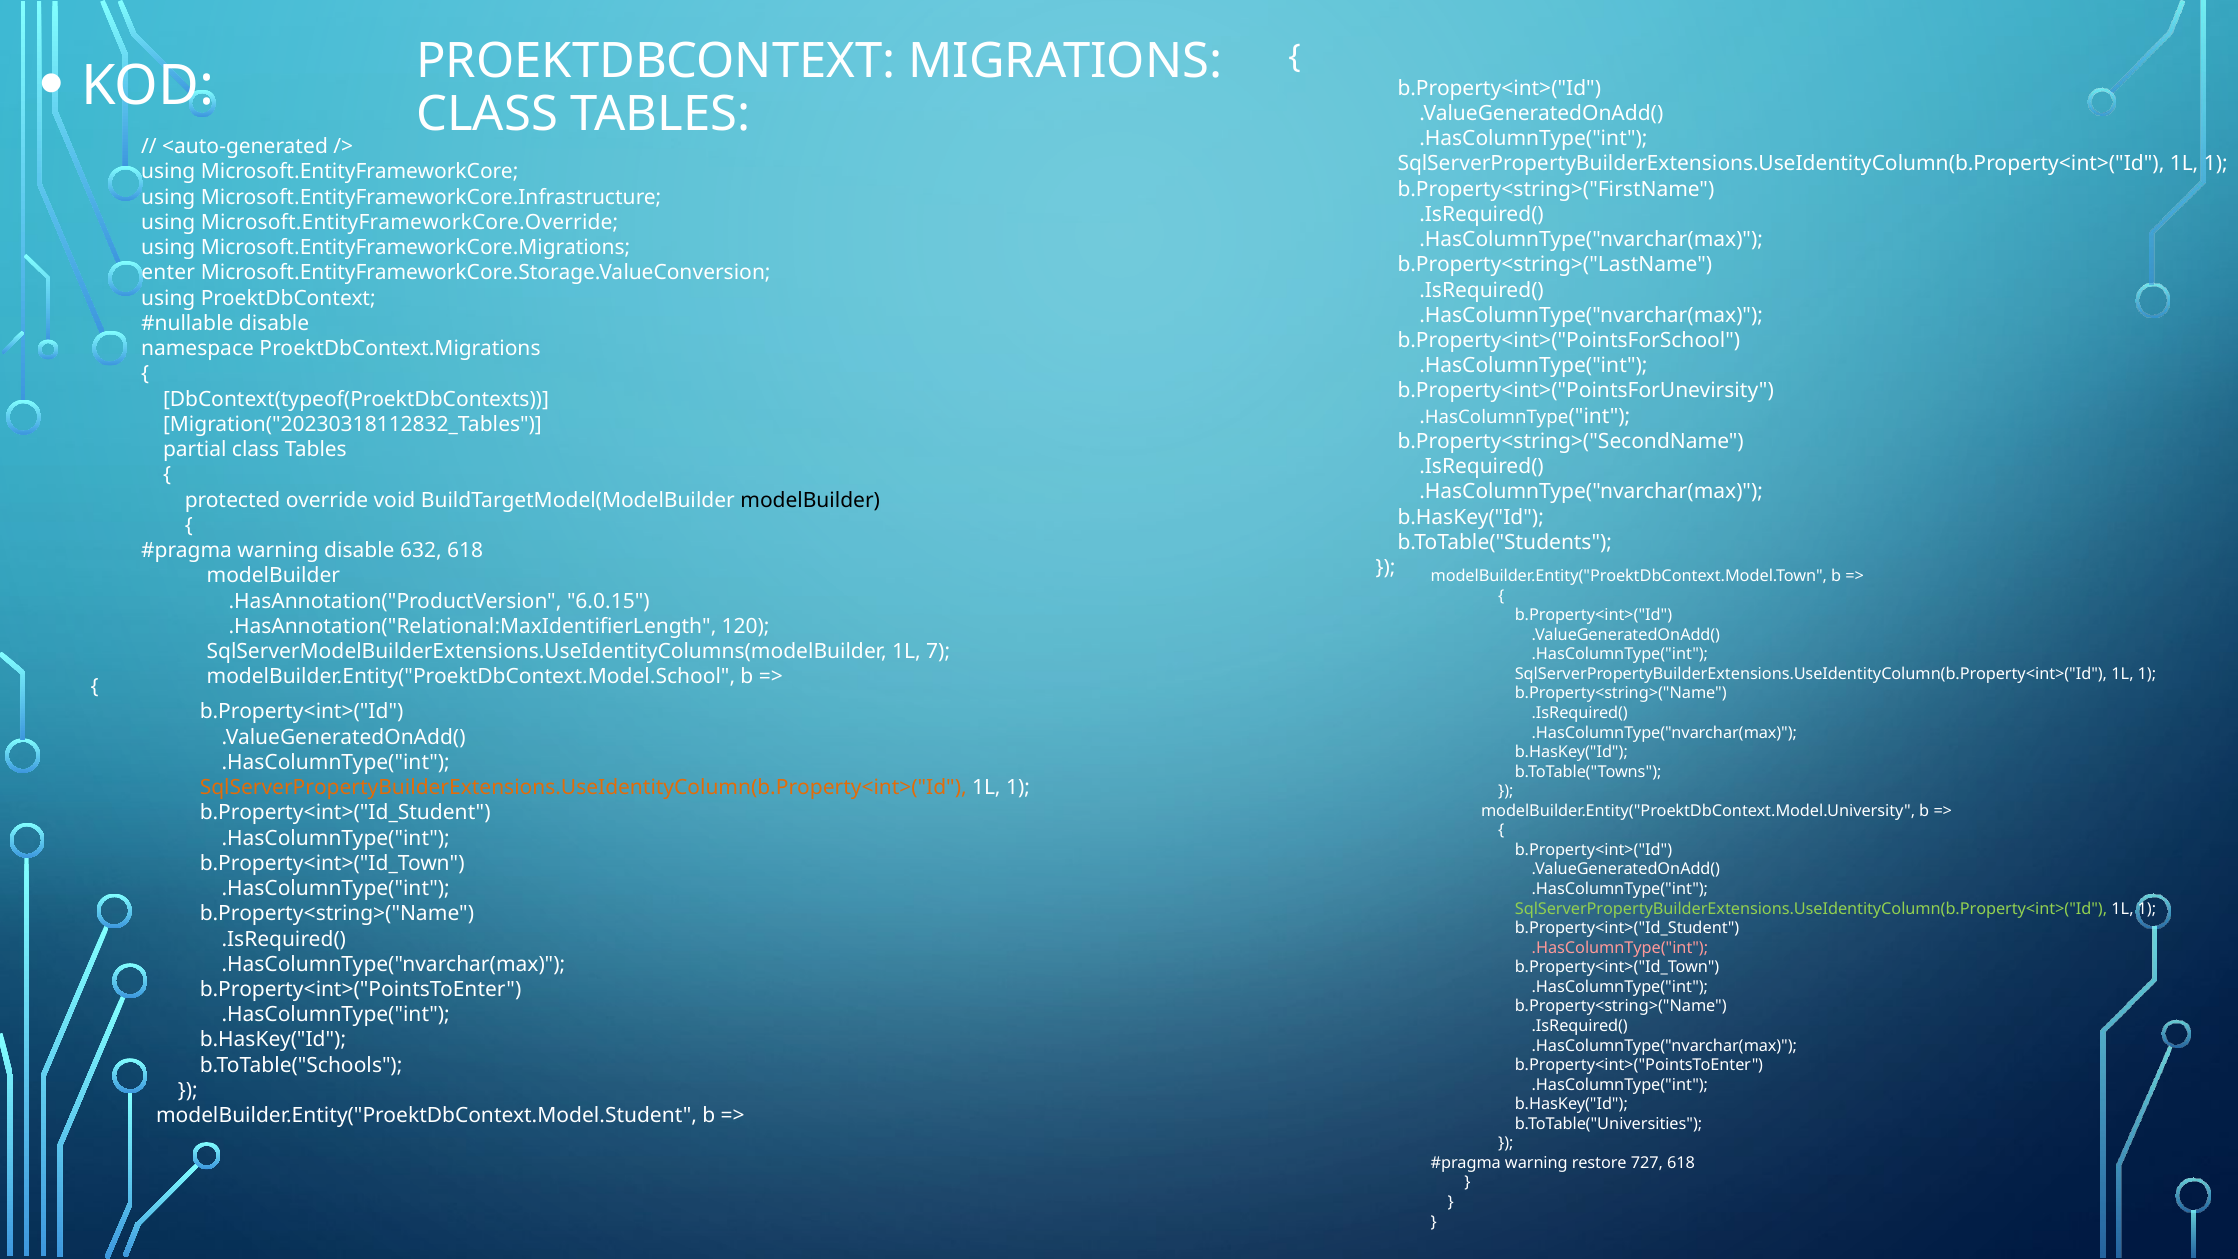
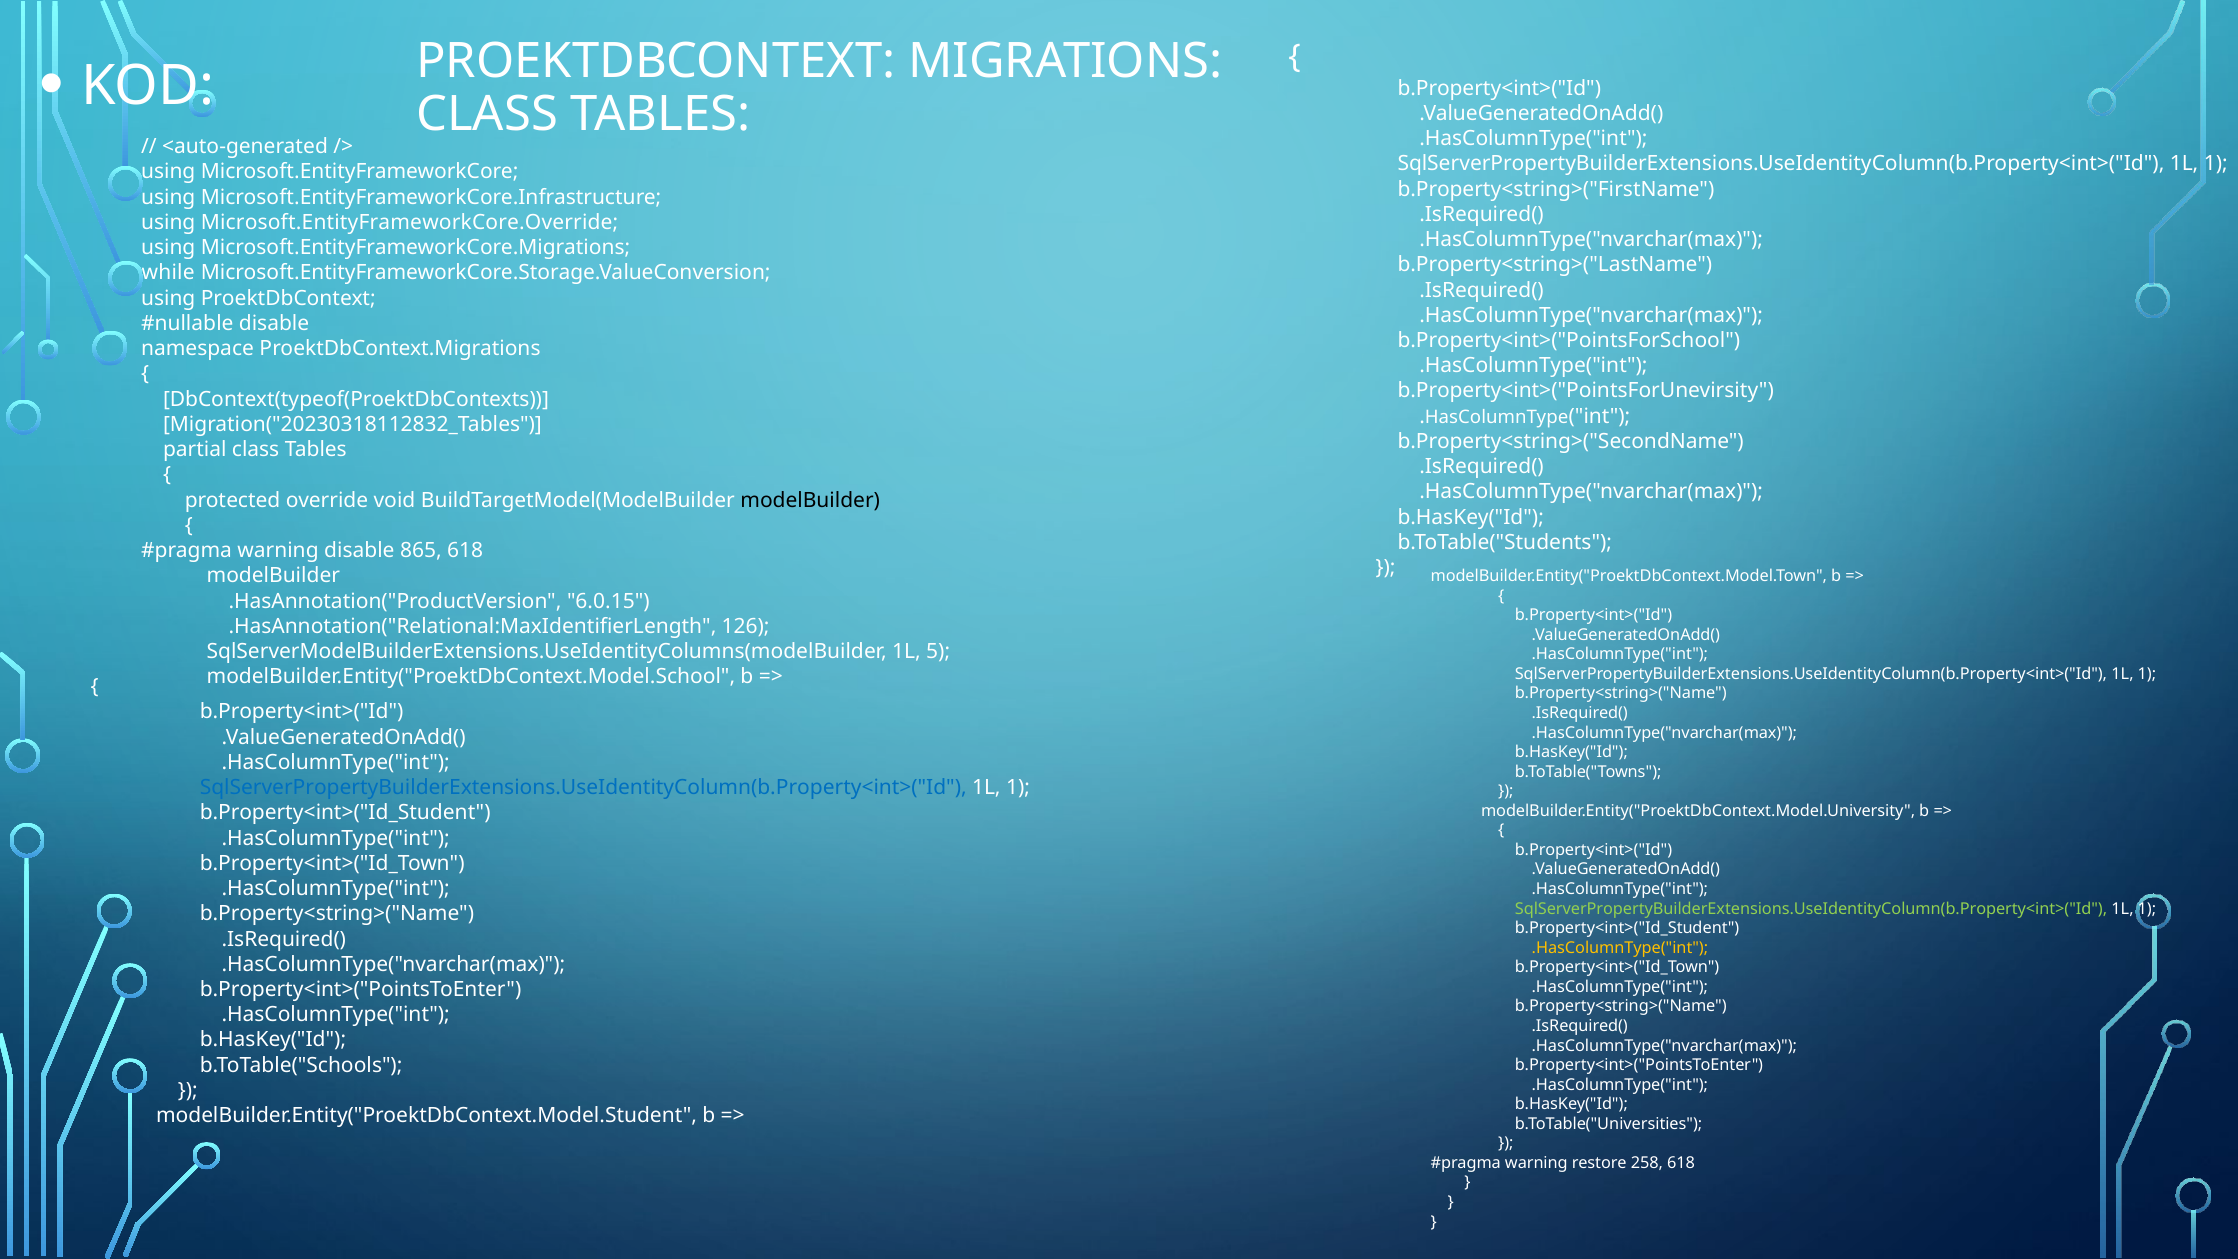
enter: enter -> while
632: 632 -> 865
120: 120 -> 126
7: 7 -> 5
SqlServerPropertyBuilderExtensions.UseIdentityColumn(b.Property<int>("Id at (583, 788) colour: orange -> blue
.HasColumnType("int at (1620, 948) colour: pink -> yellow
727: 727 -> 258
